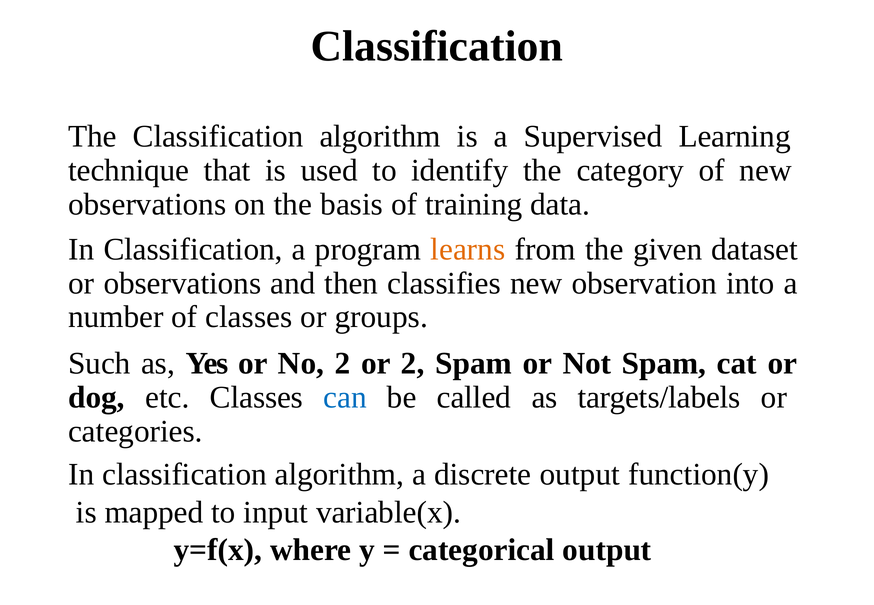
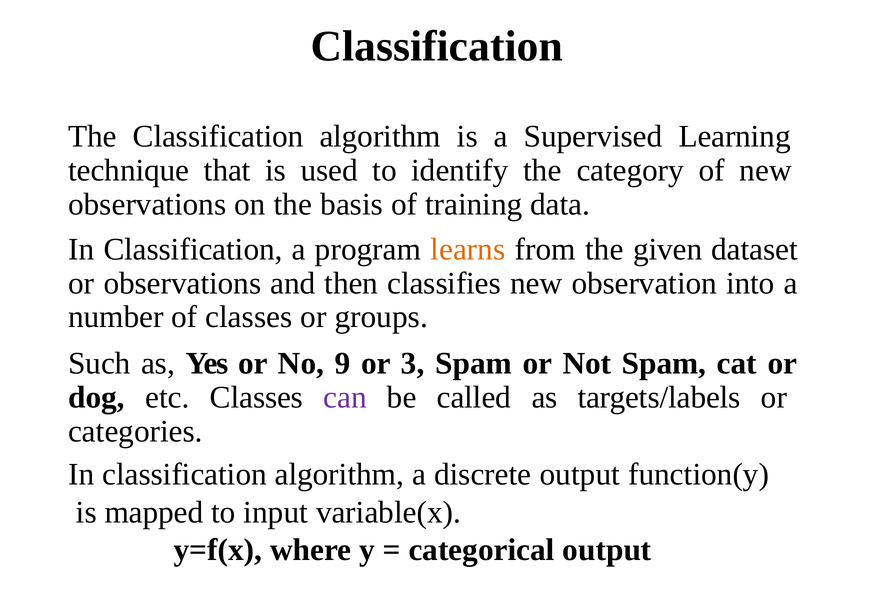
No 2: 2 -> 9
or 2: 2 -> 3
can colour: blue -> purple
